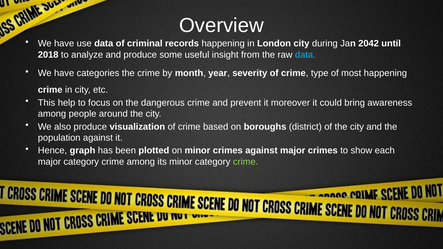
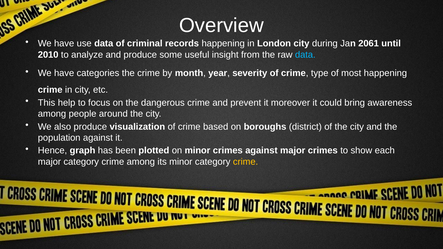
2042: 2042 -> 2061
2018: 2018 -> 2010
crime at (246, 162) colour: light green -> yellow
